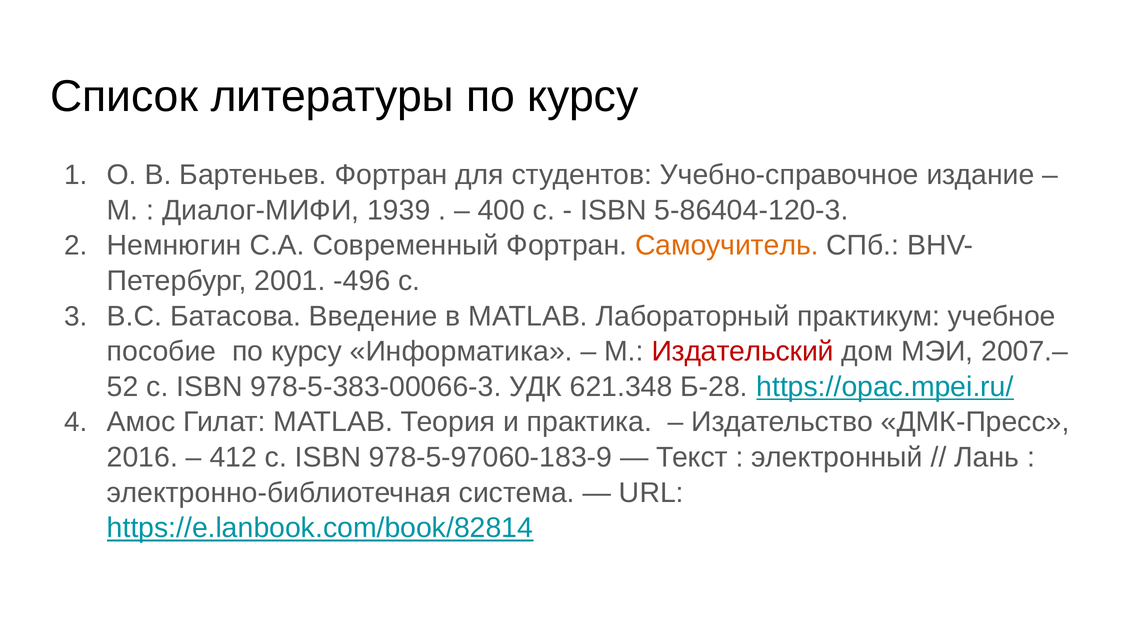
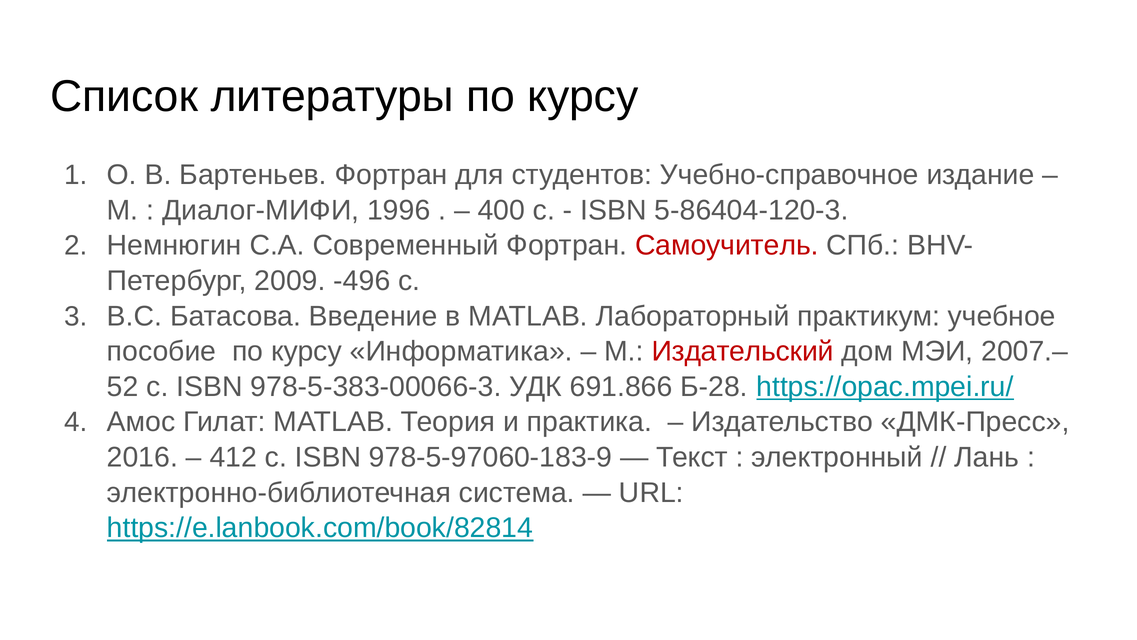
1939: 1939 -> 1996
Самоучитель colour: orange -> red
2001: 2001 -> 2009
621.348: 621.348 -> 691.866
